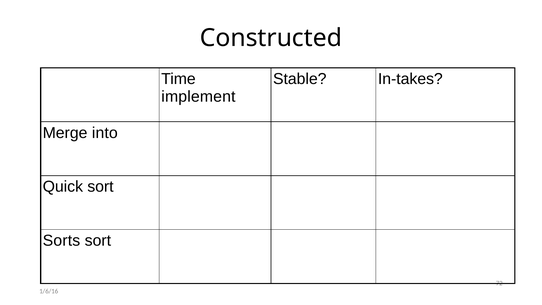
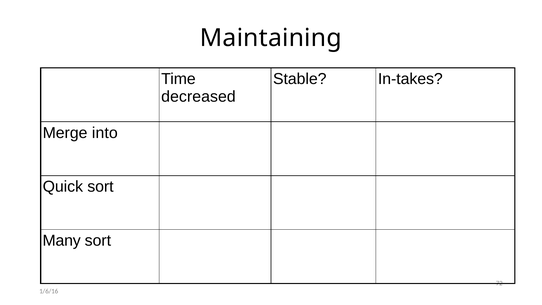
Constructed: Constructed -> Maintaining
implement: implement -> decreased
Sorts: Sorts -> Many
